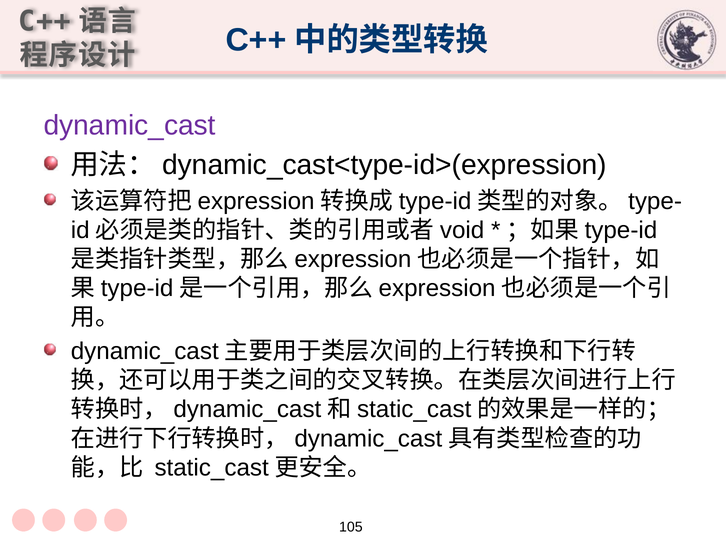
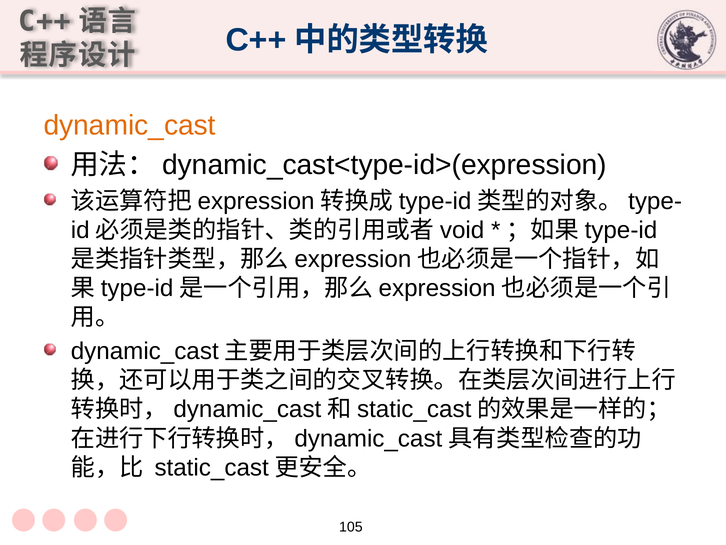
dynamic_cast colour: purple -> orange
